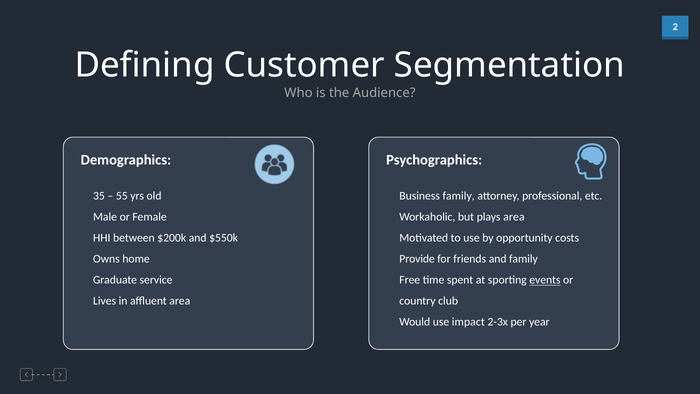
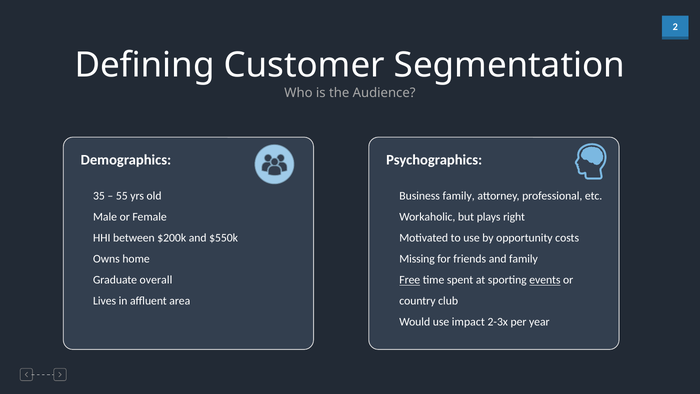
plays area: area -> right
Provide: Provide -> Missing
service: service -> overall
Free underline: none -> present
